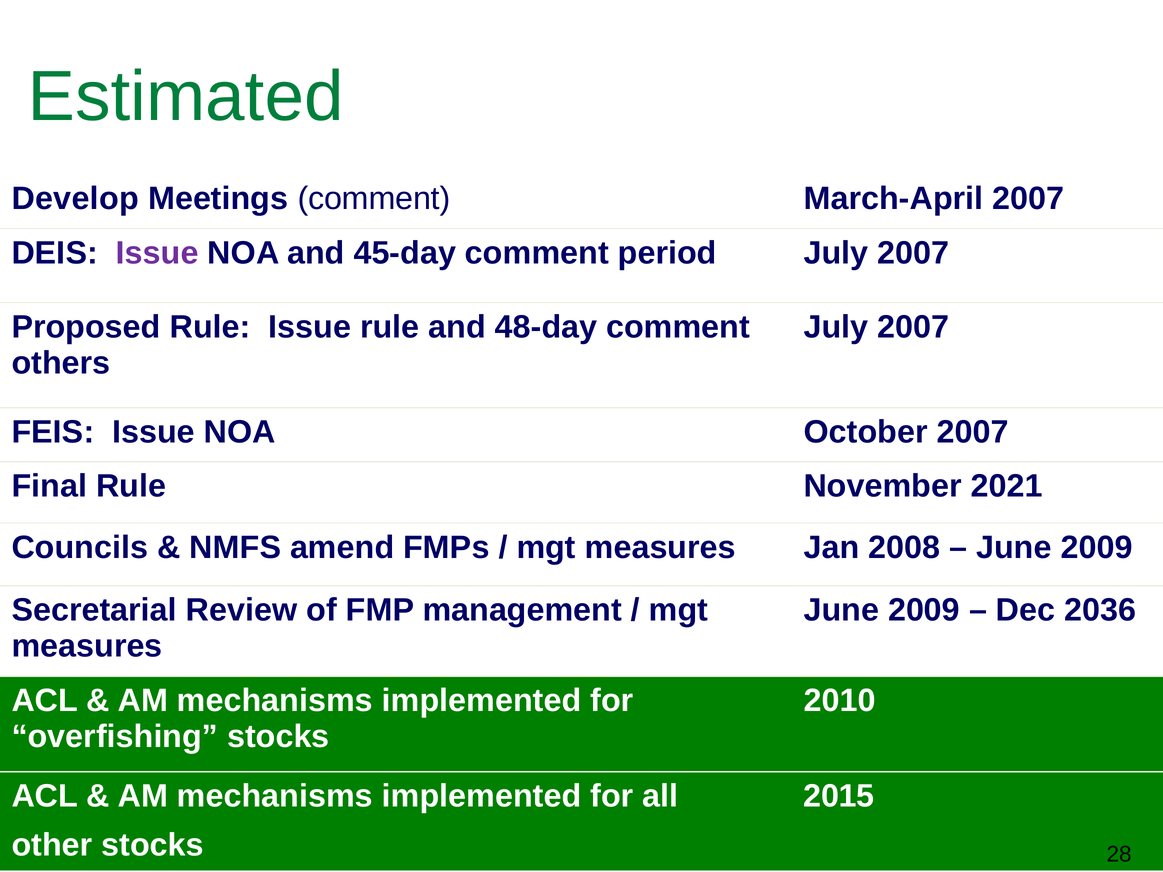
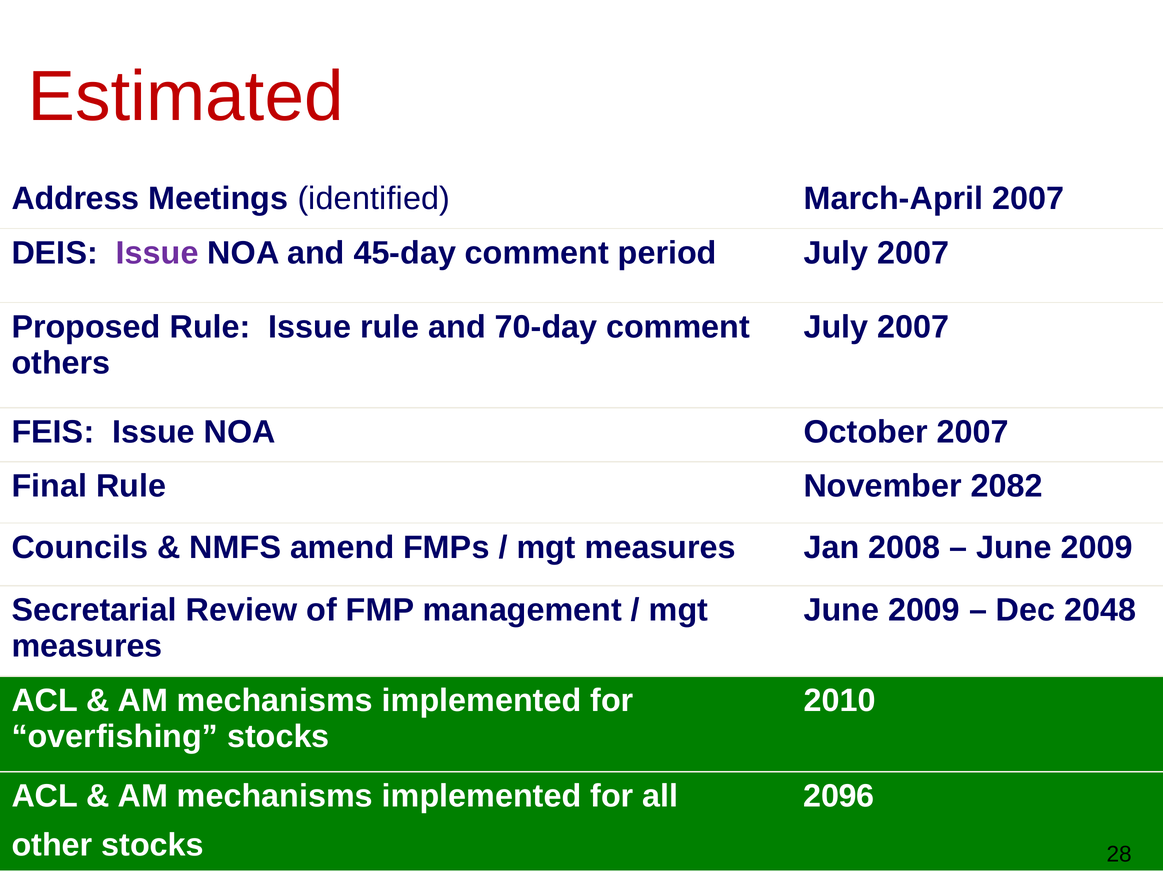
Estimated colour: green -> red
Develop: Develop -> Address
Meetings comment: comment -> identified
48-day: 48-day -> 70-day
2021: 2021 -> 2082
2036: 2036 -> 2048
2015: 2015 -> 2096
